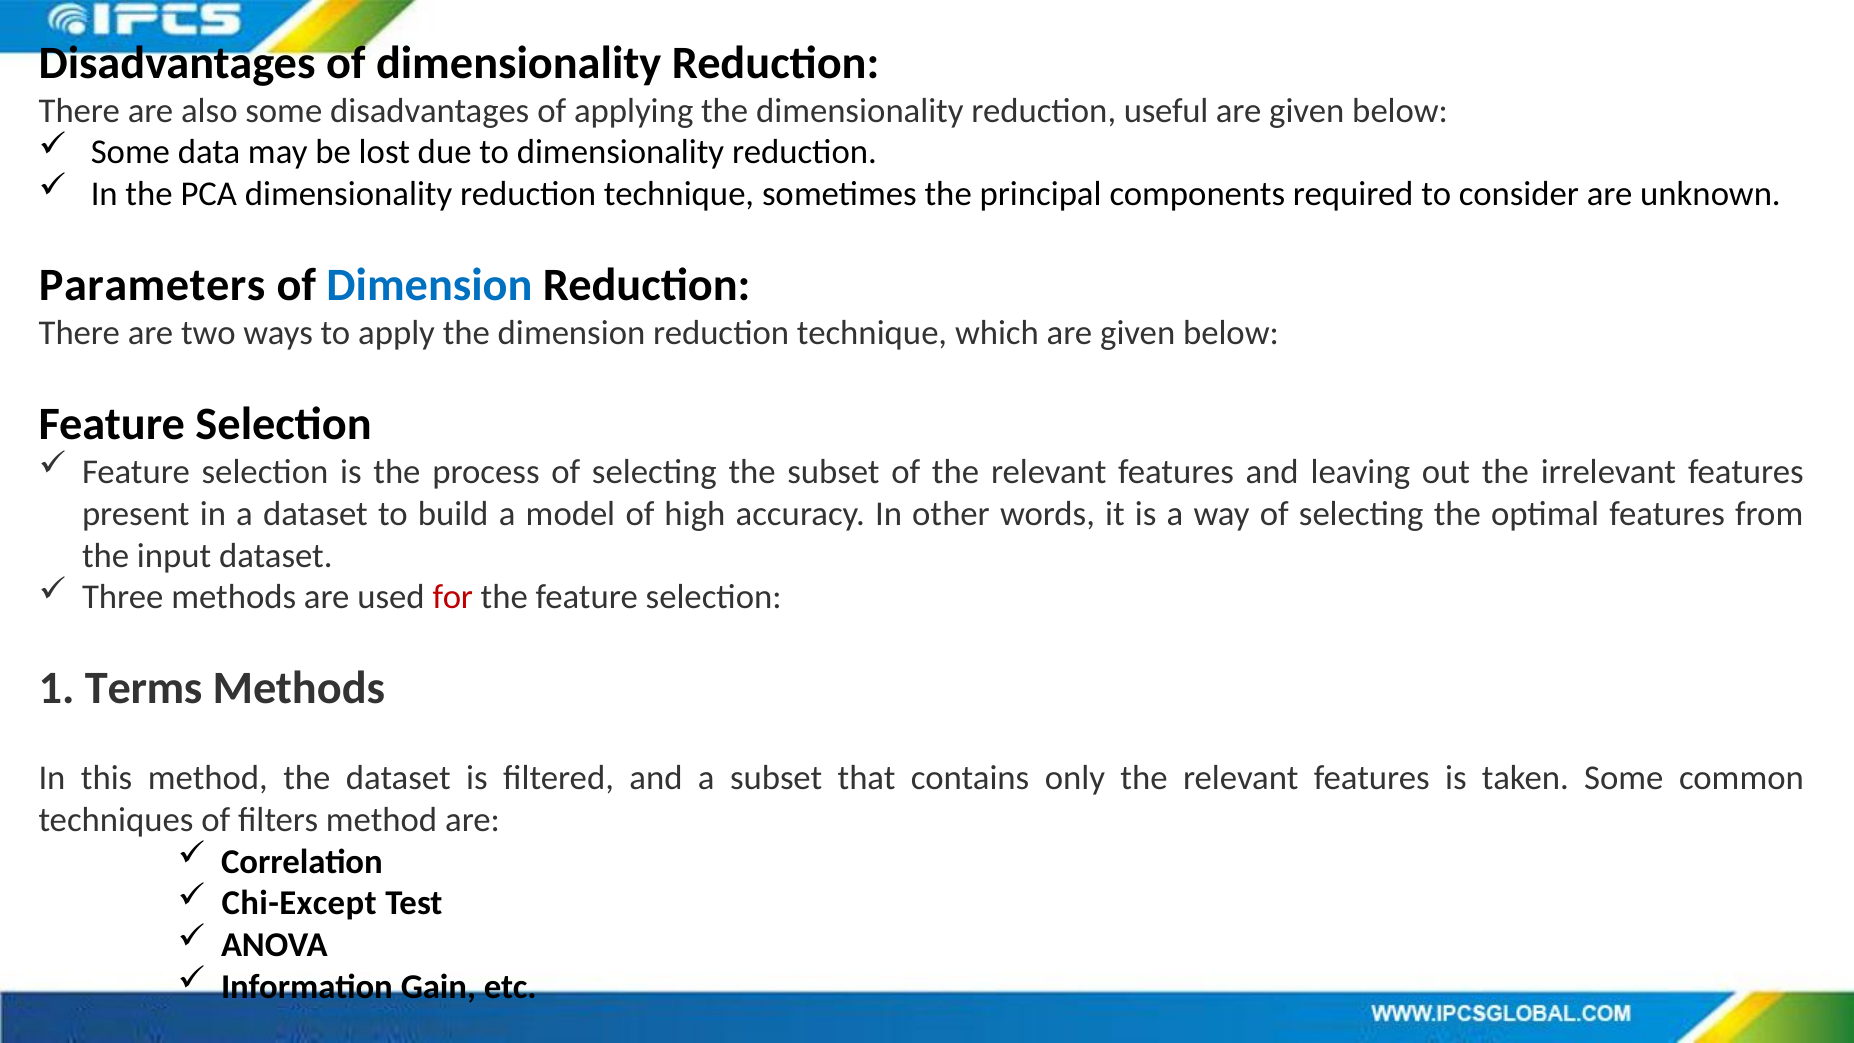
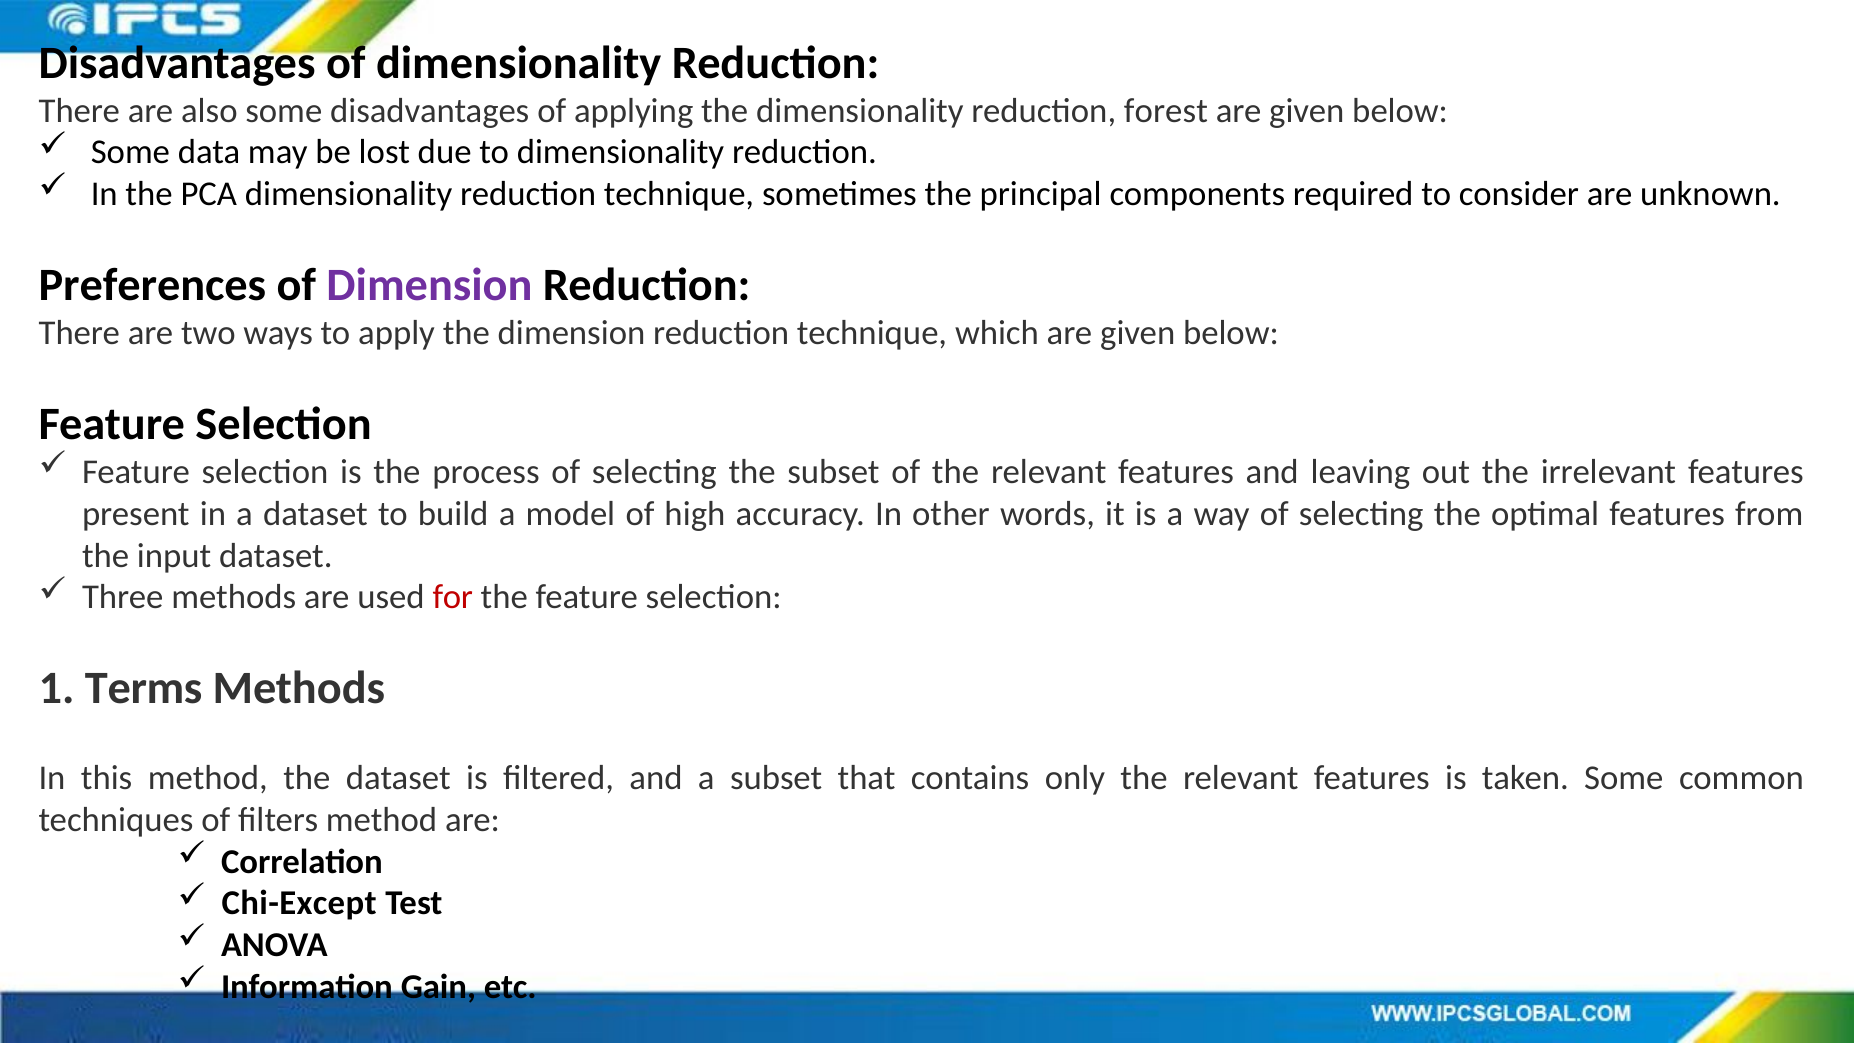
useful: useful -> forest
Parameters: Parameters -> Preferences
Dimension at (429, 285) colour: blue -> purple
